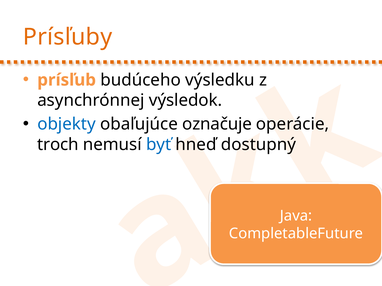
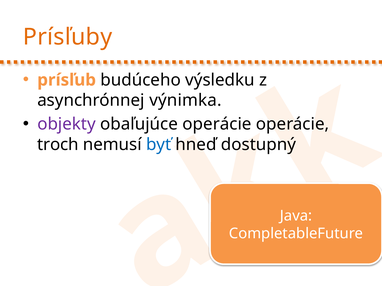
výsledok: výsledok -> výnimka
objekty colour: blue -> purple
obaľujúce označuje: označuje -> operácie
